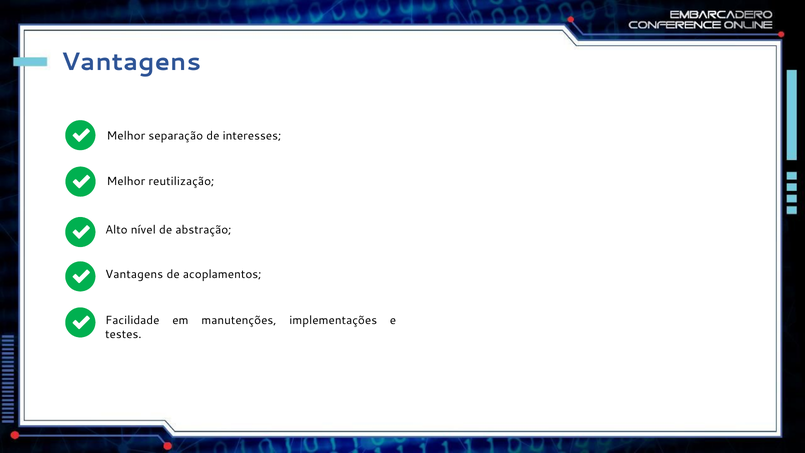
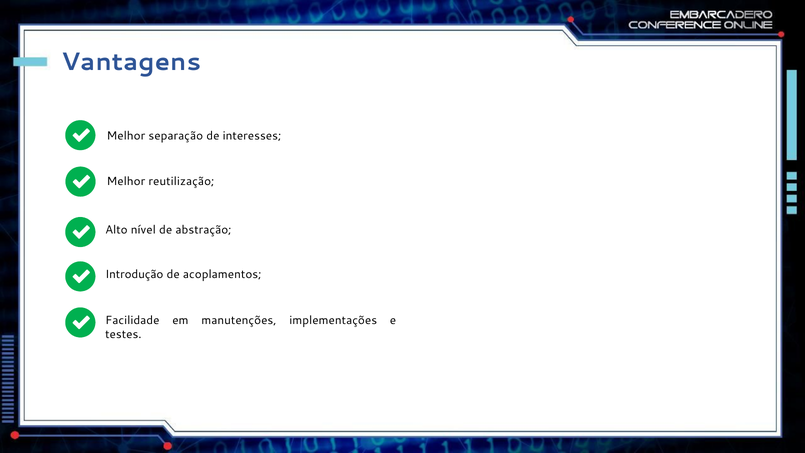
Vantagens at (134, 274): Vantagens -> Introdução
